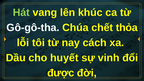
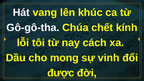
Hát colour: light green -> white
thỏa: thỏa -> kính
huyết: huyết -> mong
